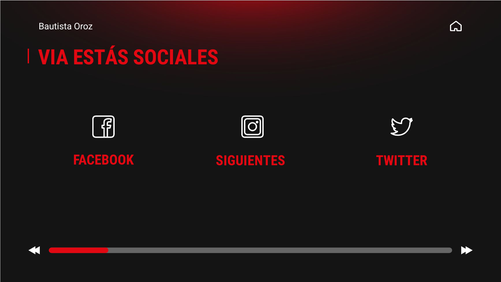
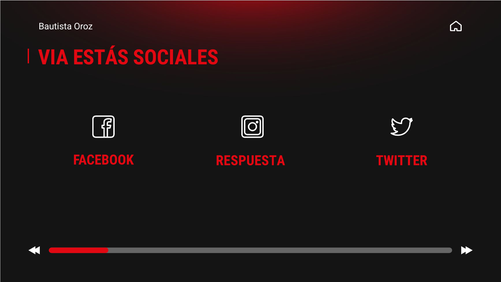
SIGUIENTES: SIGUIENTES -> RESPUESTA
